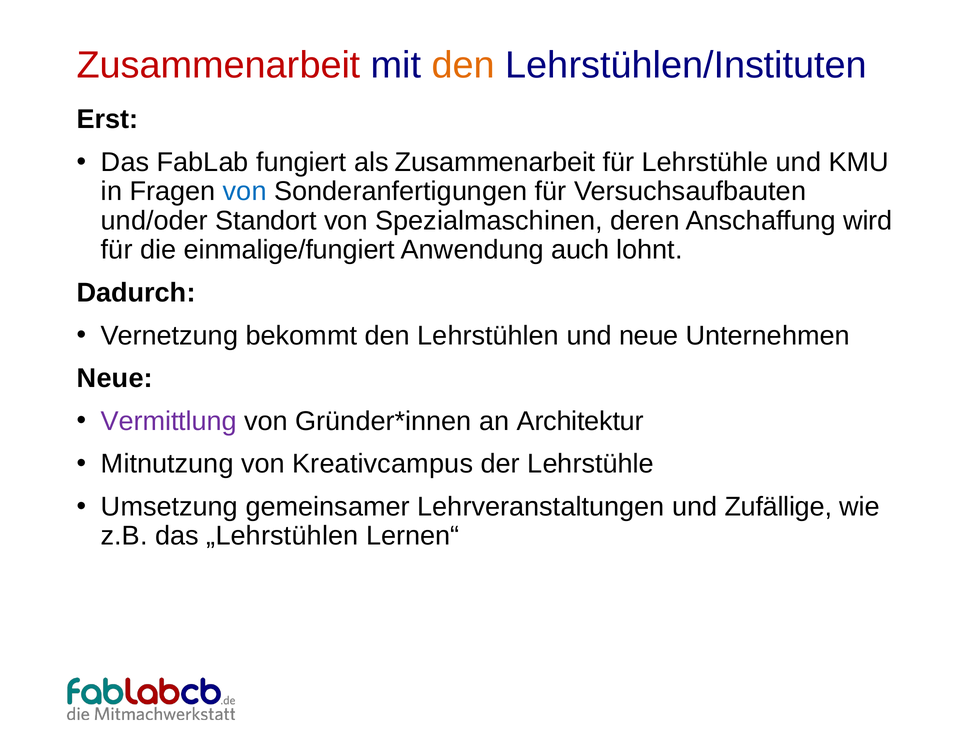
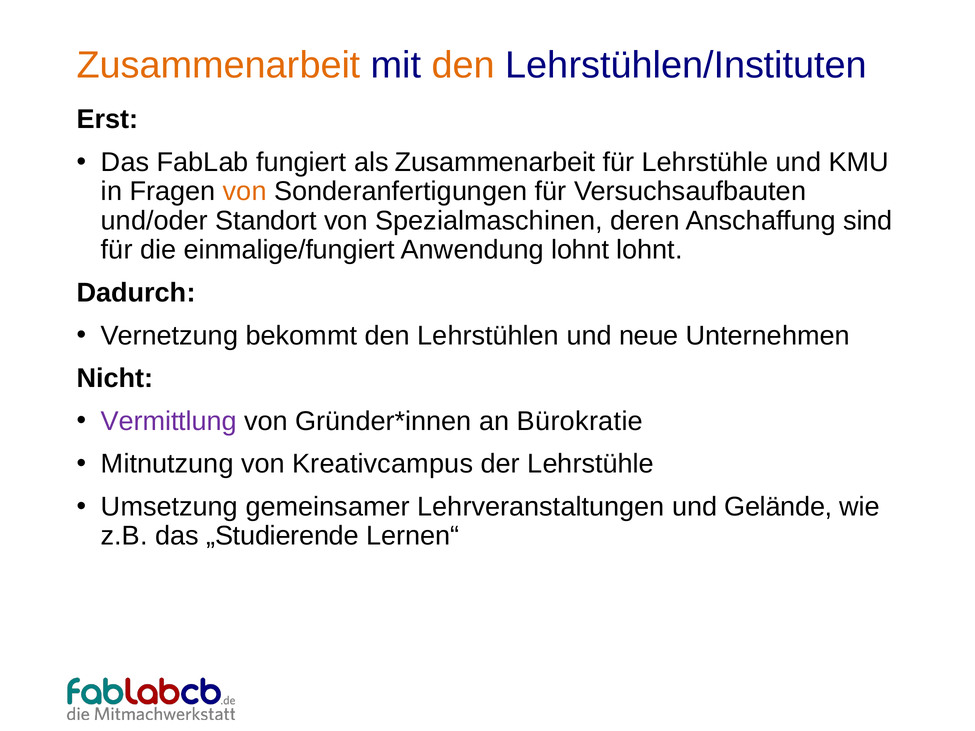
Zusammenarbeit at (219, 65) colour: red -> orange
von at (245, 192) colour: blue -> orange
wird: wird -> sind
Anwendung auch: auch -> lohnt
Neue at (115, 378): Neue -> Nicht
Architektur: Architektur -> Bürokratie
Zufällige: Zufällige -> Gelände
„Lehrstühlen: „Lehrstühlen -> „Studierende
